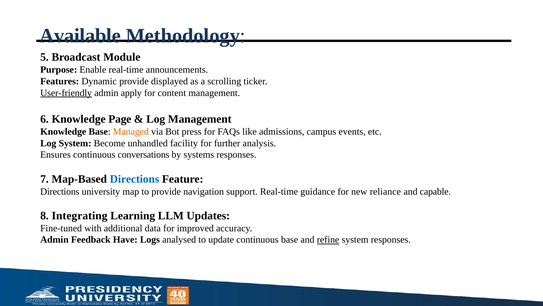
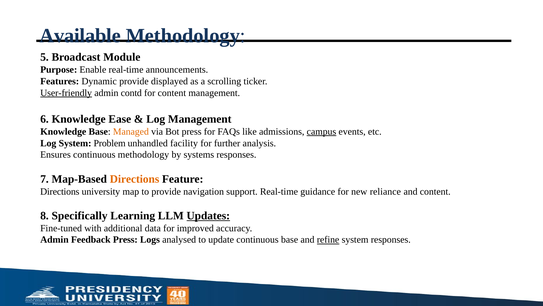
apply: apply -> contd
Page: Page -> Ease
campus underline: none -> present
Become: Become -> Problem
continuous conversations: conversations -> methodology
Directions at (135, 179) colour: blue -> orange
and capable: capable -> content
Integrating: Integrating -> Specifically
Updates underline: none -> present
Feedback Have: Have -> Press
